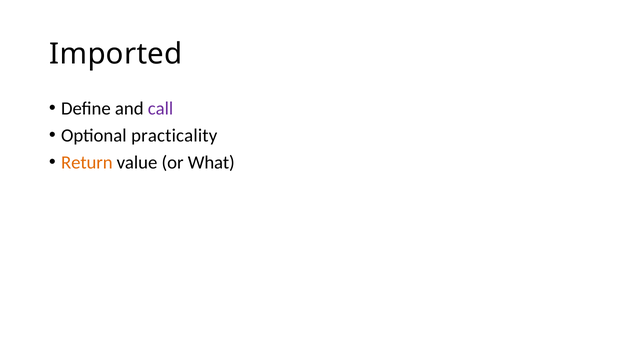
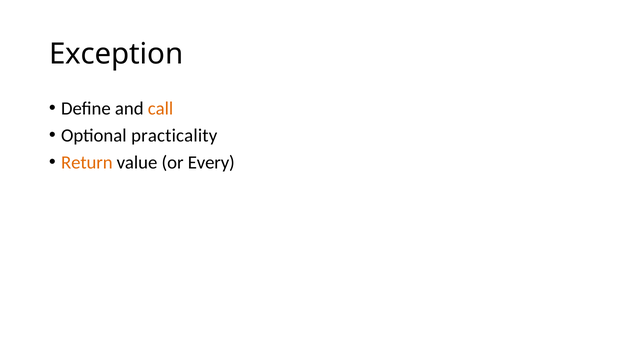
Imported: Imported -> Exception
call colour: purple -> orange
What: What -> Every
